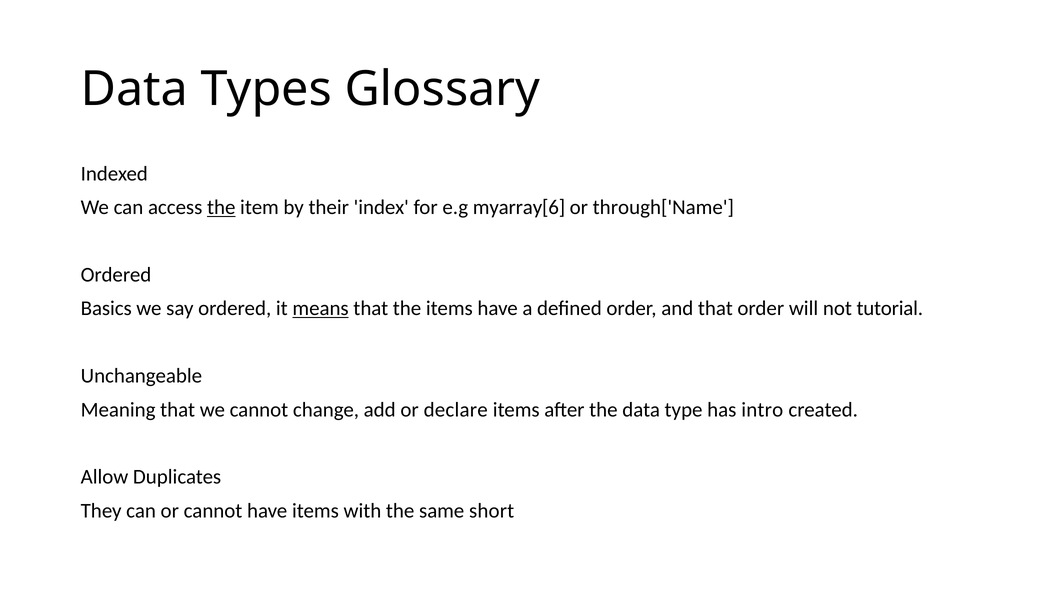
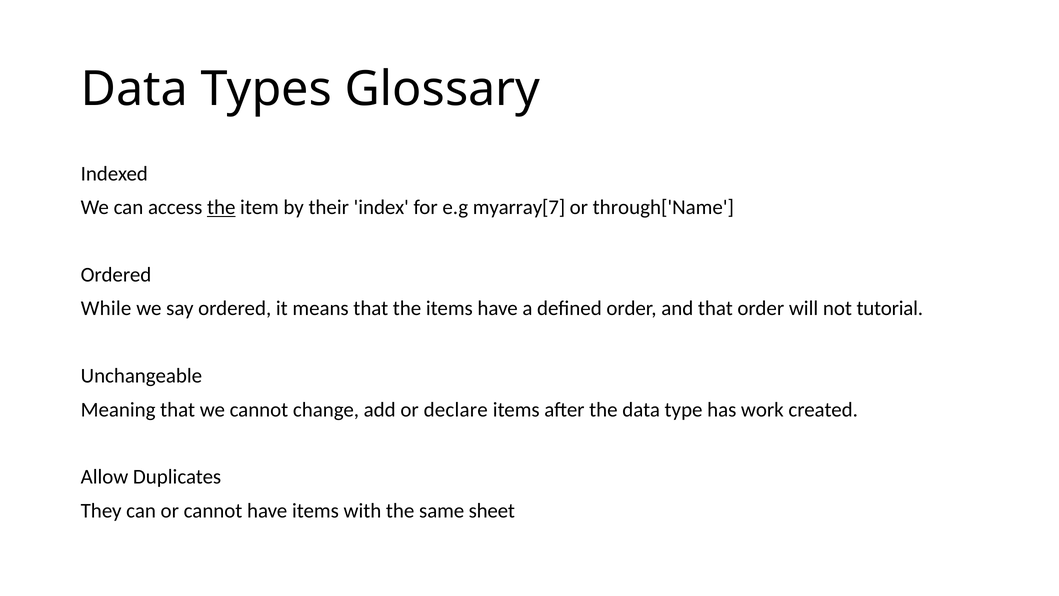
myarray[6: myarray[6 -> myarray[7
Basics: Basics -> While
means underline: present -> none
intro: intro -> work
short: short -> sheet
